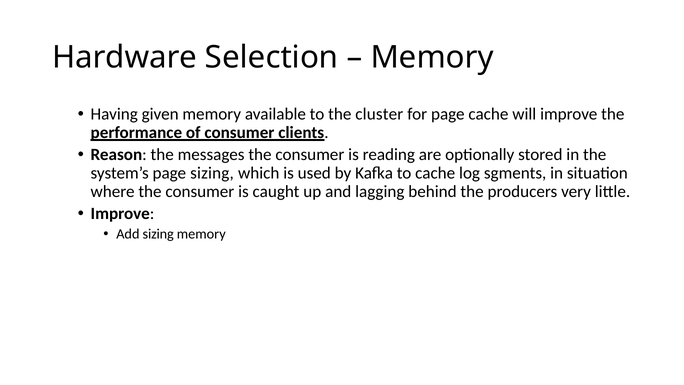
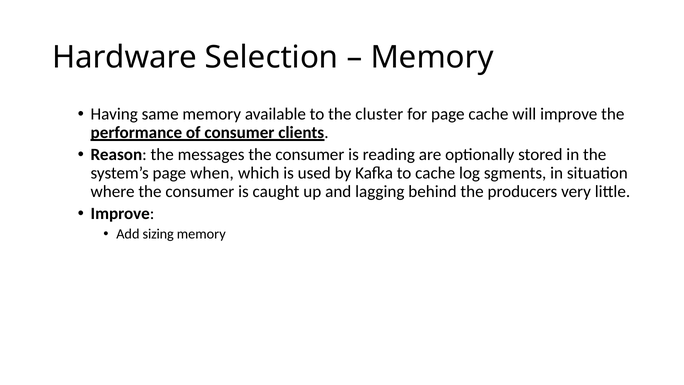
given: given -> same
page sizing: sizing -> when
